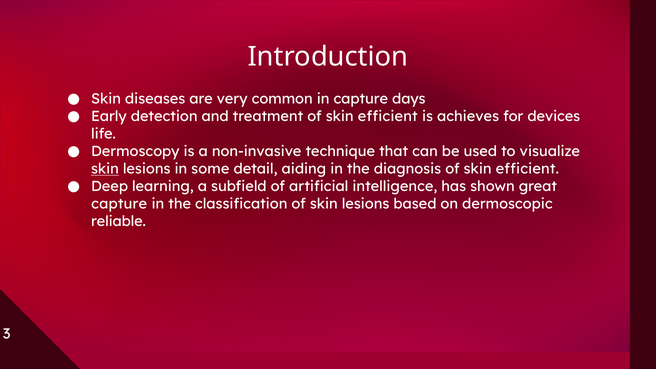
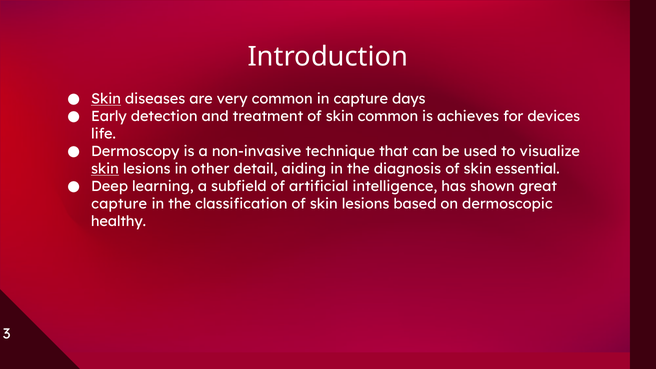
Skin at (106, 99) underline: none -> present
treatment of skin efficient: efficient -> common
some: some -> other
diagnosis of skin efficient: efficient -> essential
reliable: reliable -> healthy
